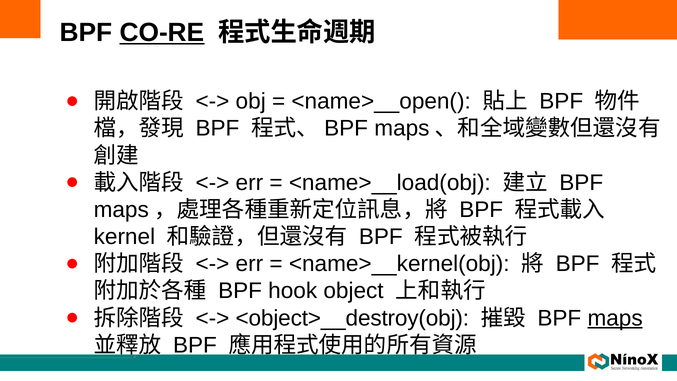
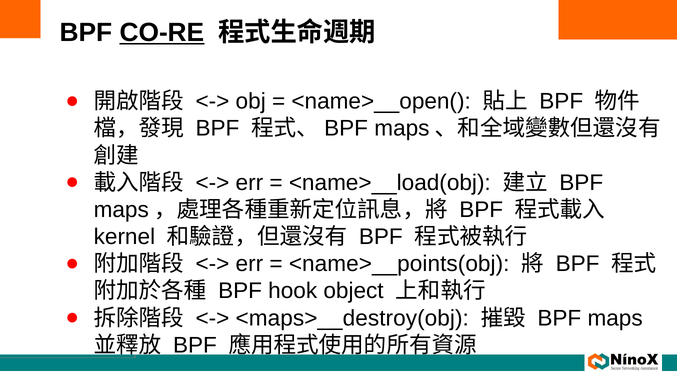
<name>__kernel(obj: <name>__kernel(obj -> <name>__points(obj
<object>__destroy(obj: <object>__destroy(obj -> <maps>__destroy(obj
maps at (615, 318) underline: present -> none
